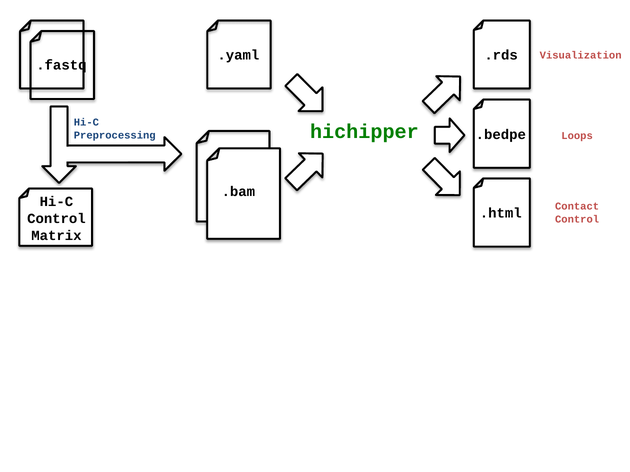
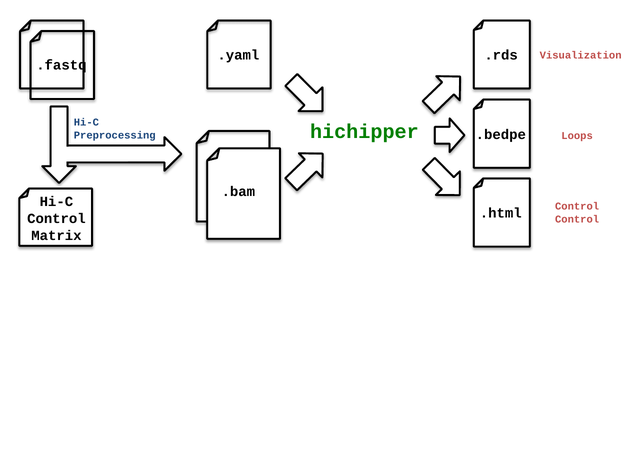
Contact at (577, 207): Contact -> Control
